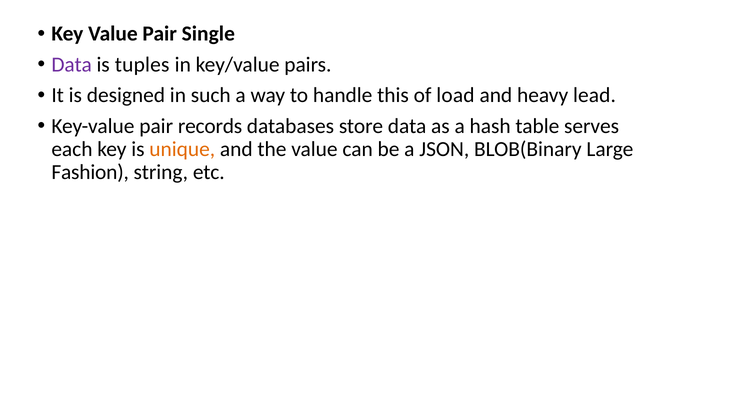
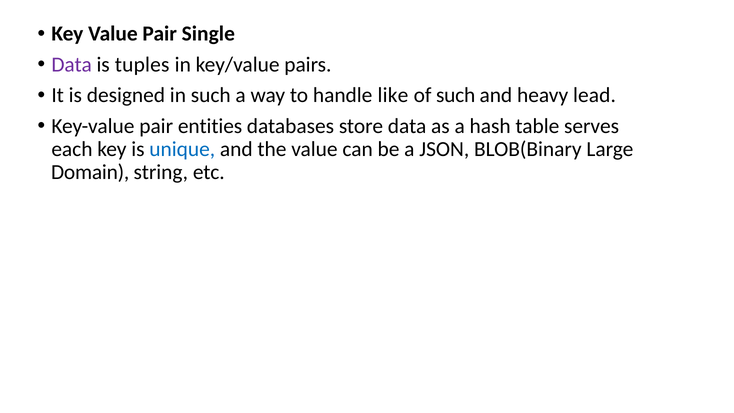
this: this -> like
of load: load -> such
records: records -> entities
unique colour: orange -> blue
Fashion: Fashion -> Domain
